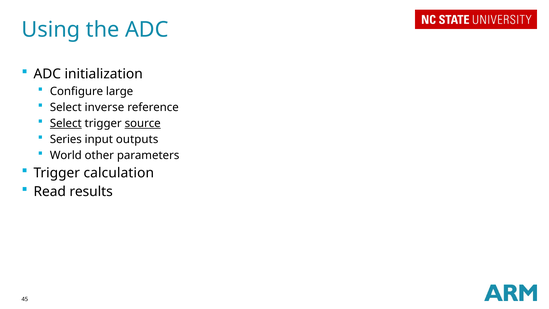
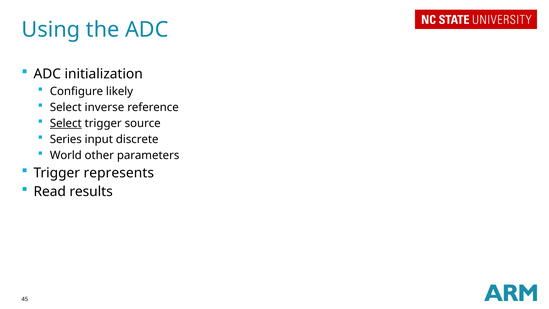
large: large -> likely
source underline: present -> none
outputs: outputs -> discrete
calculation: calculation -> represents
